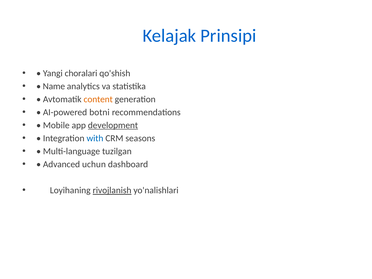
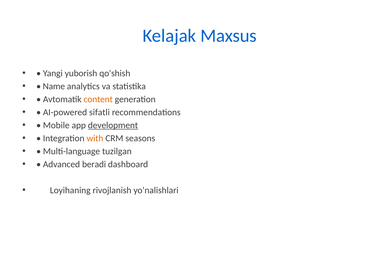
Prinsipi: Prinsipi -> Maxsus
choralari: choralari -> yuborish
botni: botni -> sifatli
with colour: blue -> orange
uchun: uchun -> beradi
rivojlanish underline: present -> none
